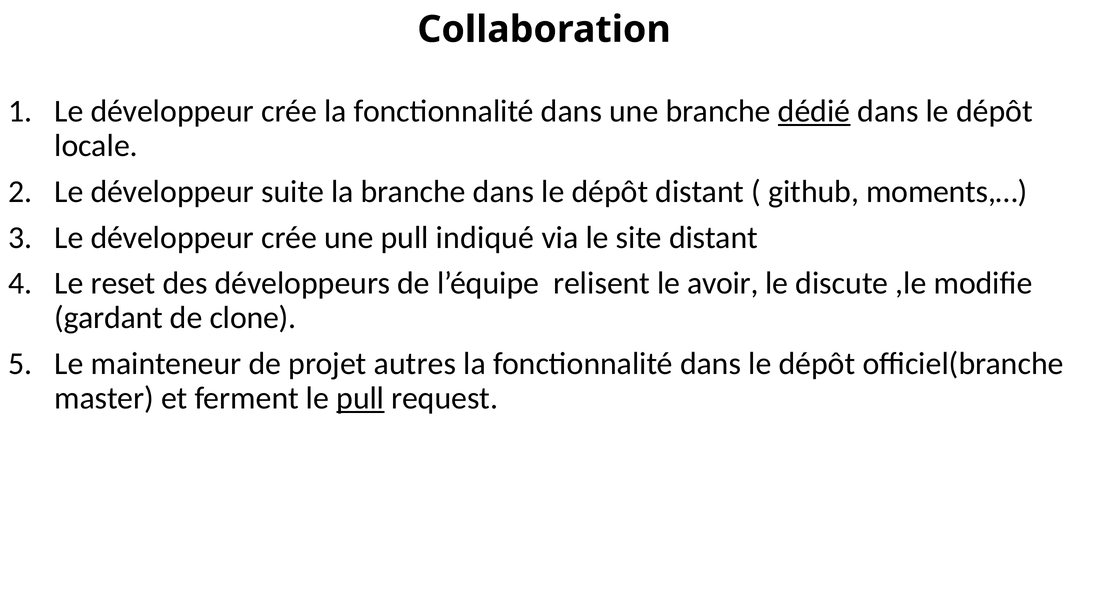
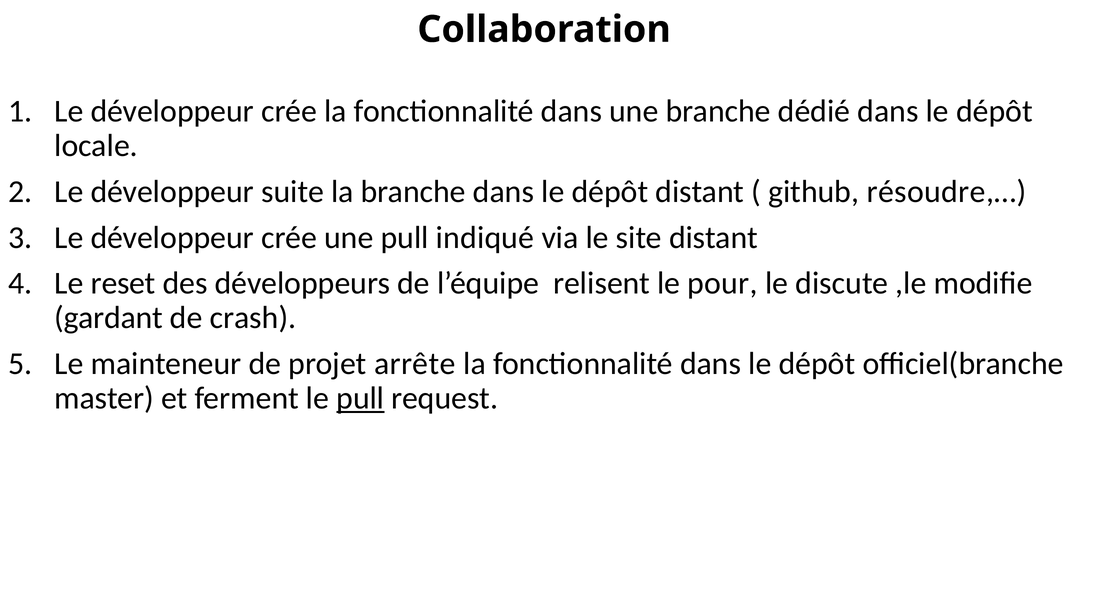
dédié underline: present -> none
moments,…: moments,… -> résoudre,…
avoir: avoir -> pour
clone: clone -> crash
autres: autres -> arrête
